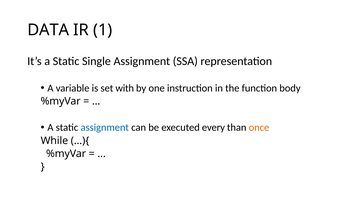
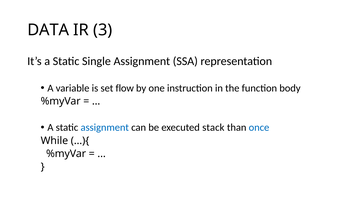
1: 1 -> 3
with: with -> flow
every: every -> stack
once colour: orange -> blue
